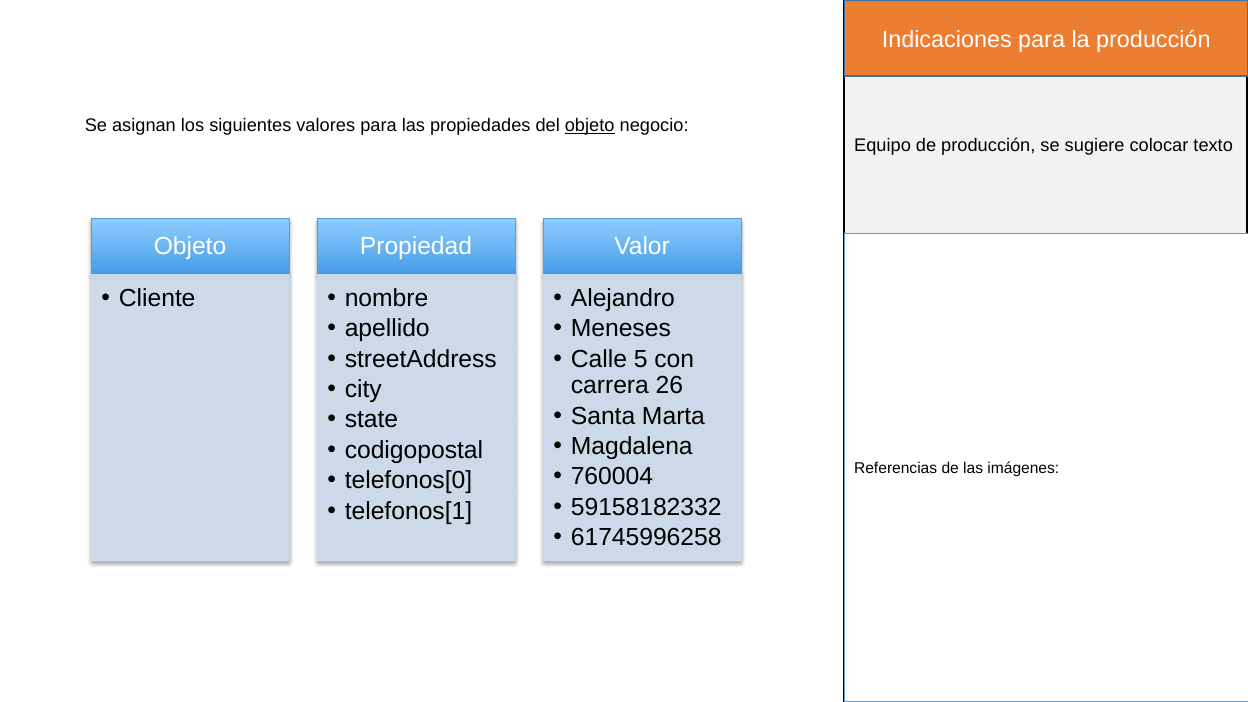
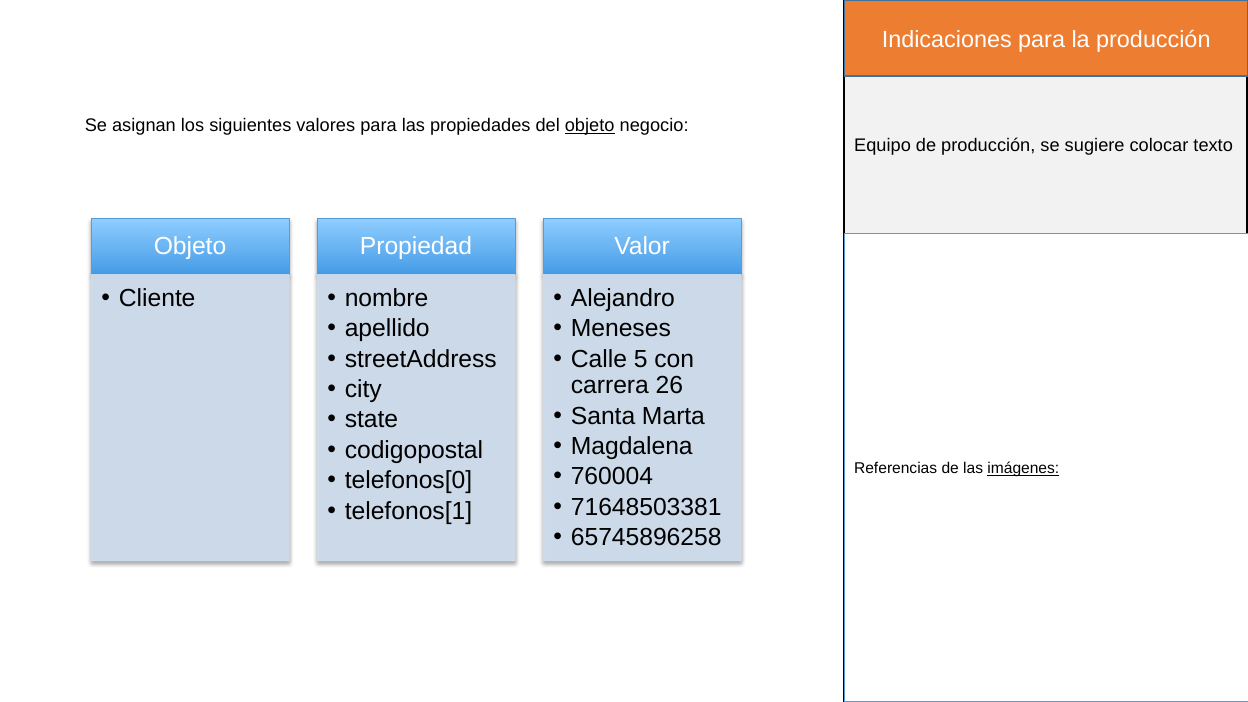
imágenes underline: none -> present
59158182332: 59158182332 -> 71648503381
61745996258: 61745996258 -> 65745896258
